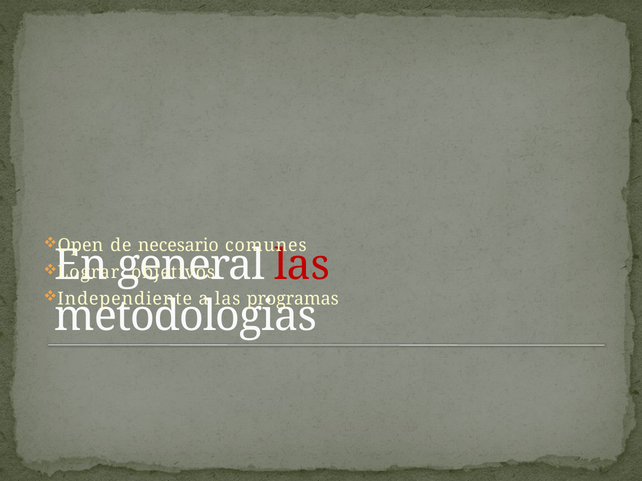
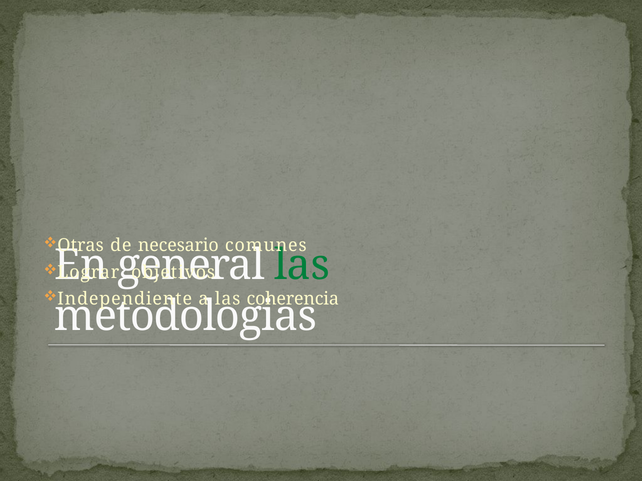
Open: Open -> Otras
las at (302, 265) colour: red -> green
programas: programas -> coherencia
